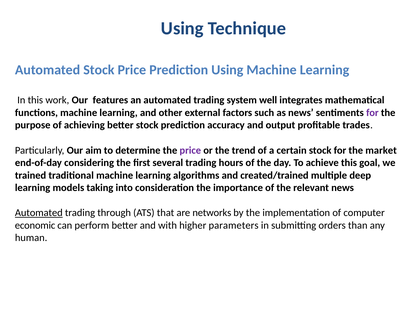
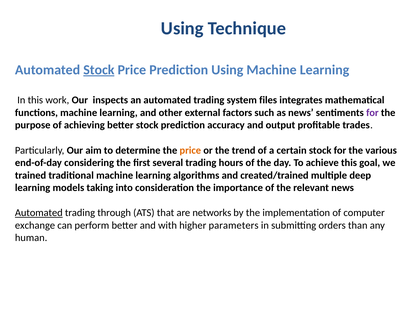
Stock at (99, 70) underline: none -> present
features: features -> inspects
well: well -> files
price at (190, 150) colour: purple -> orange
market: market -> various
economic: economic -> exchange
